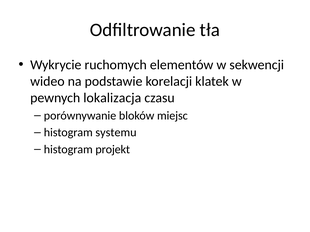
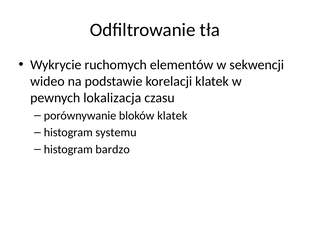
bloków miejsc: miejsc -> klatek
projekt: projekt -> bardzo
